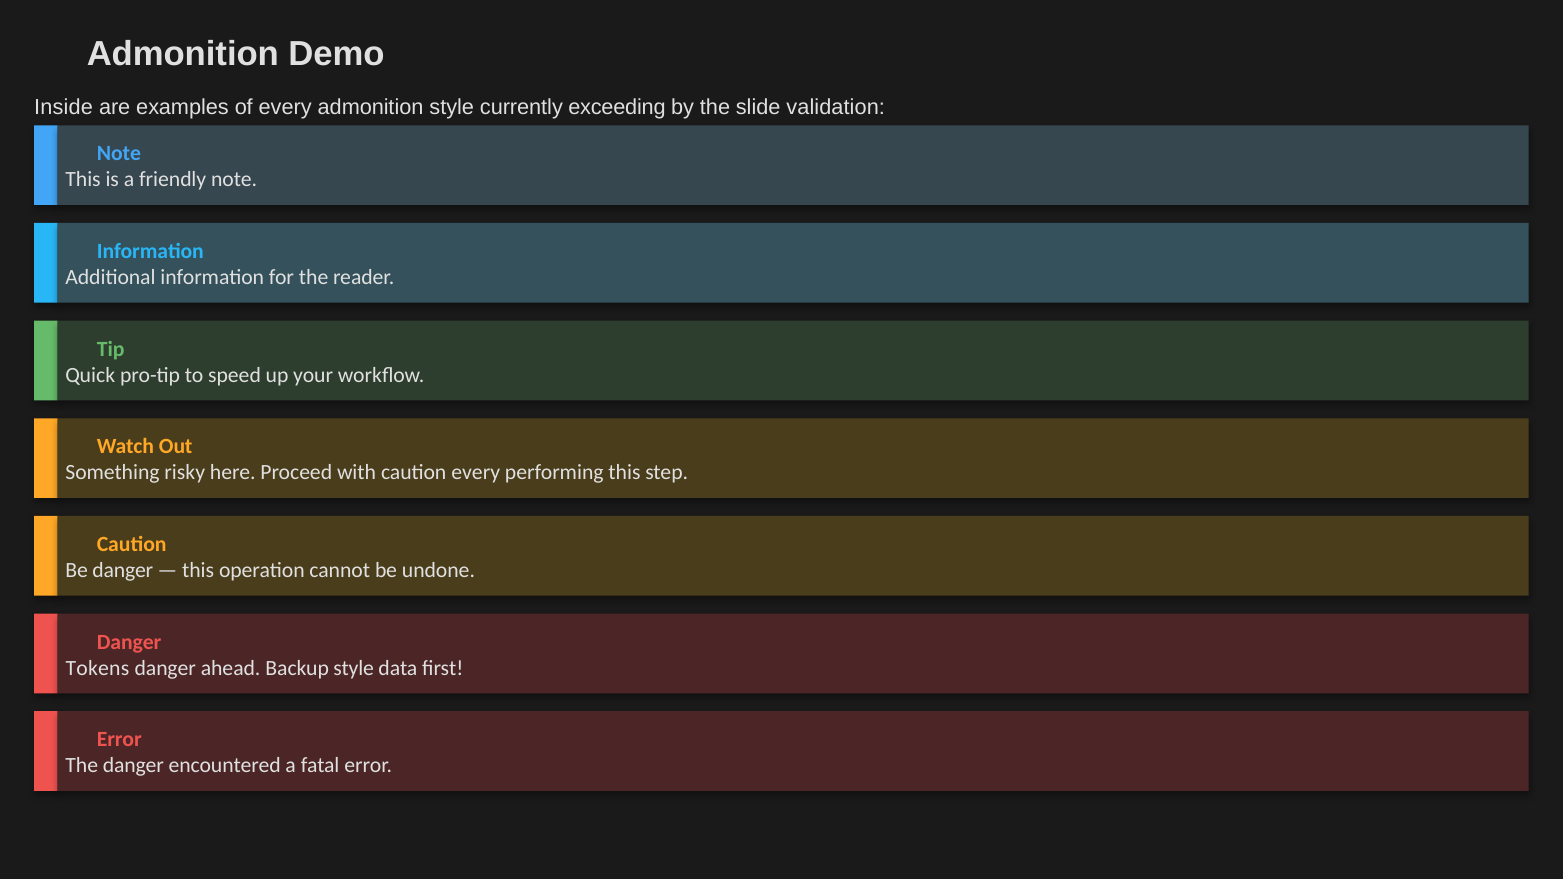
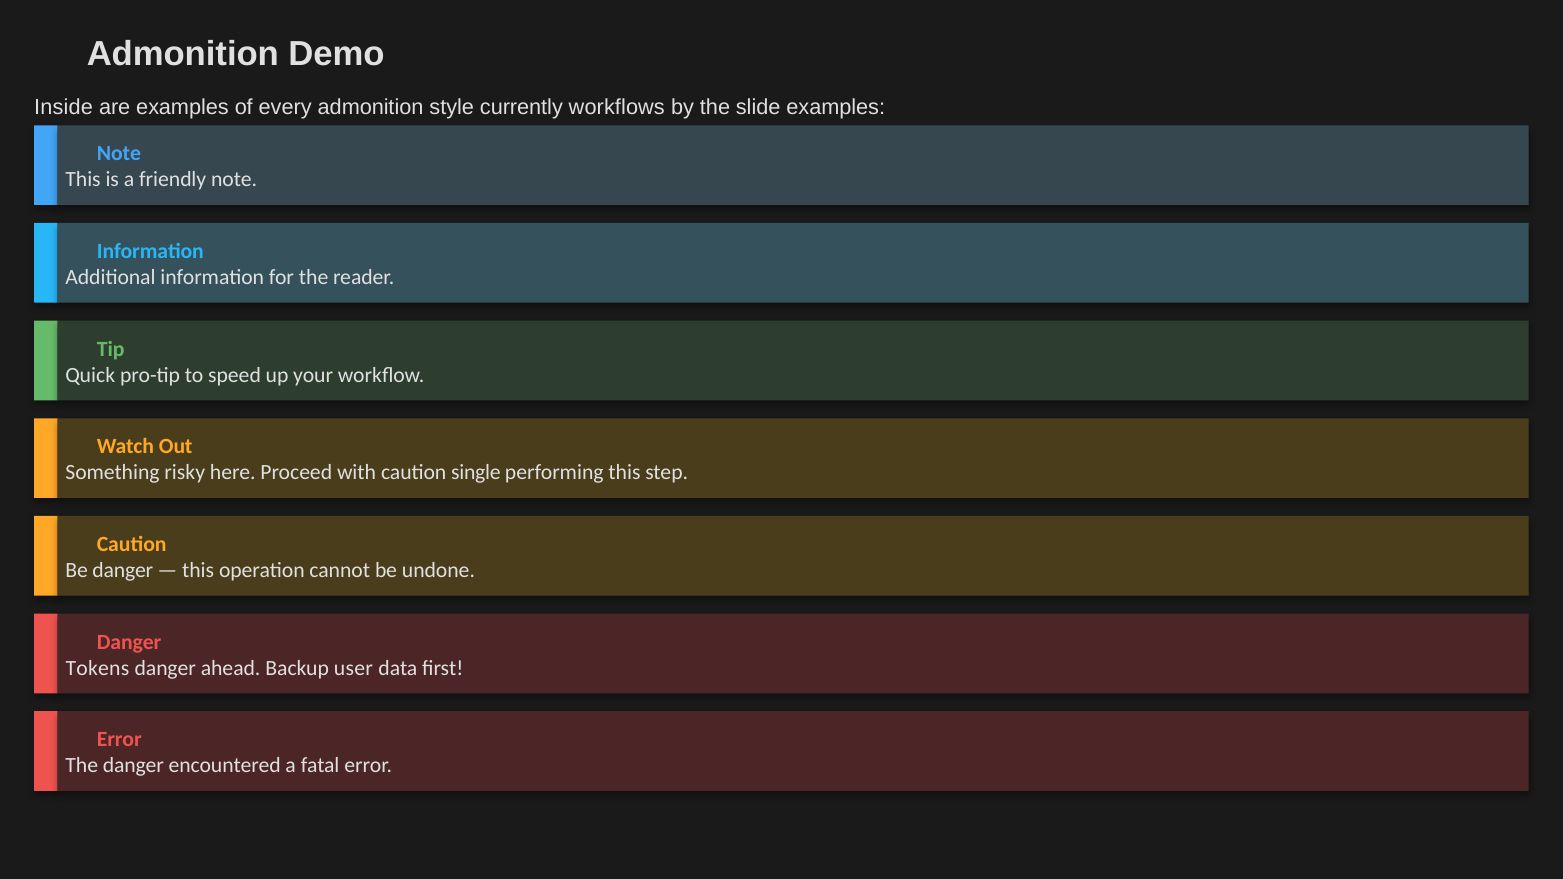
exceeding: exceeding -> workflows
slide validation: validation -> examples
caution every: every -> single
Backup style: style -> user
